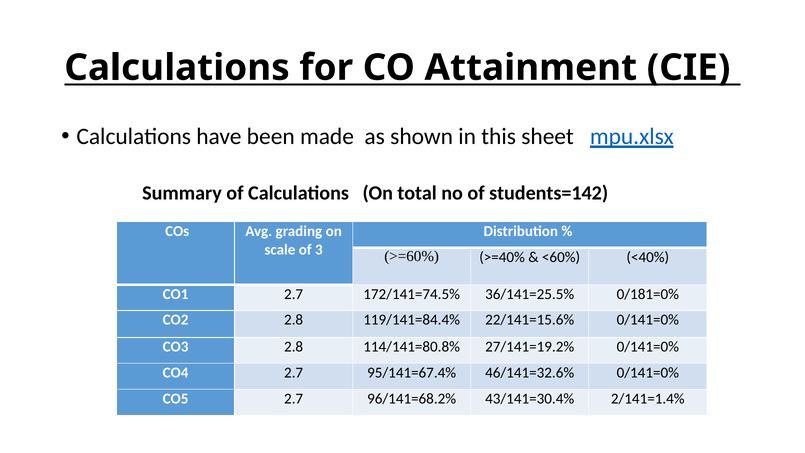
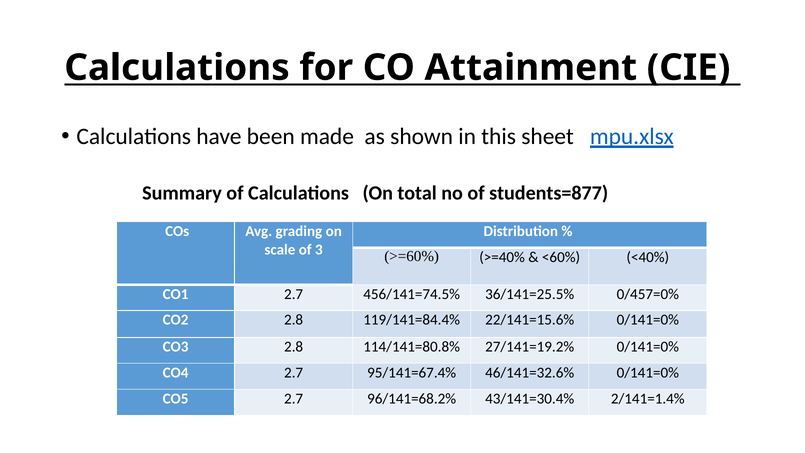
students=142: students=142 -> students=877
172/141=74.5%: 172/141=74.5% -> 456/141=74.5%
0/181=0%: 0/181=0% -> 0/457=0%
